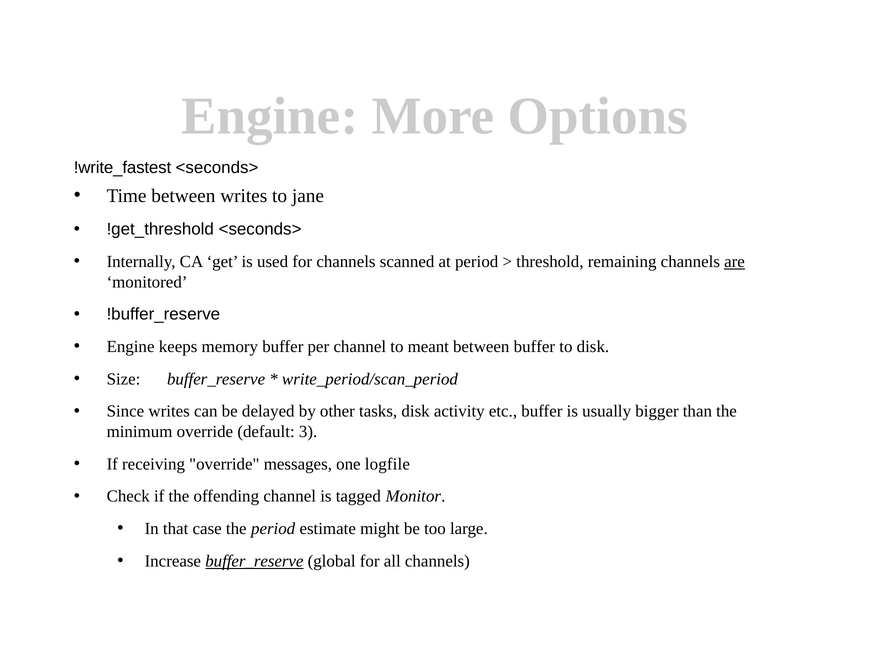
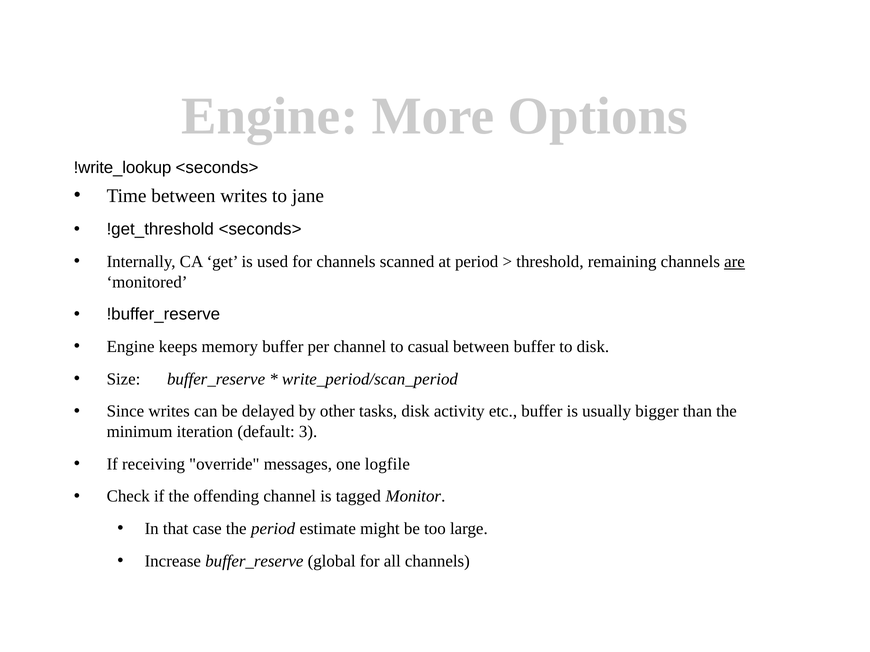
!write_fastest: !write_fastest -> !write_lookup
meant: meant -> casual
minimum override: override -> iteration
buffer_reserve at (254, 561) underline: present -> none
